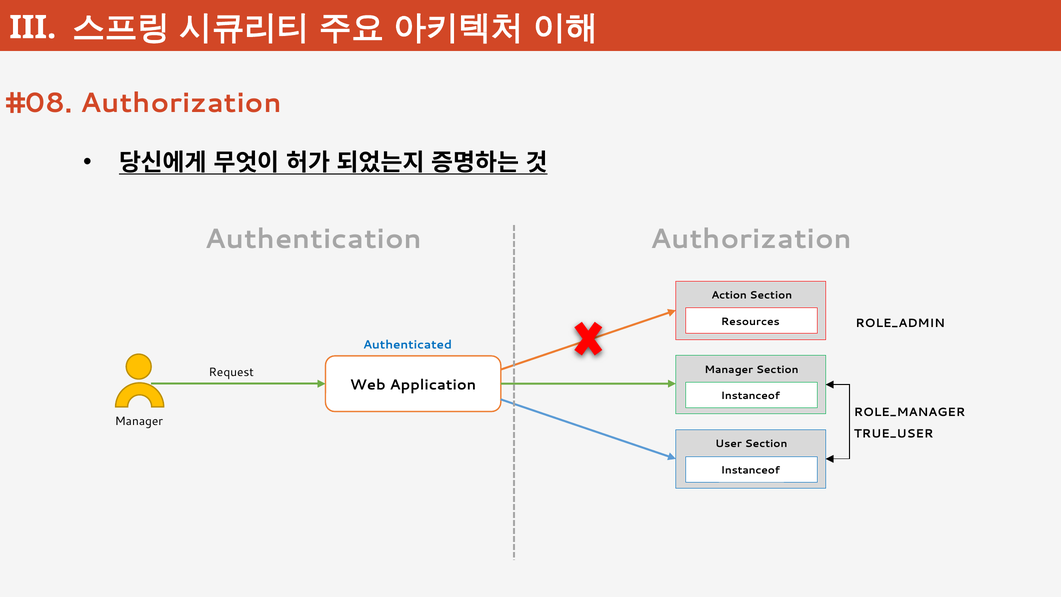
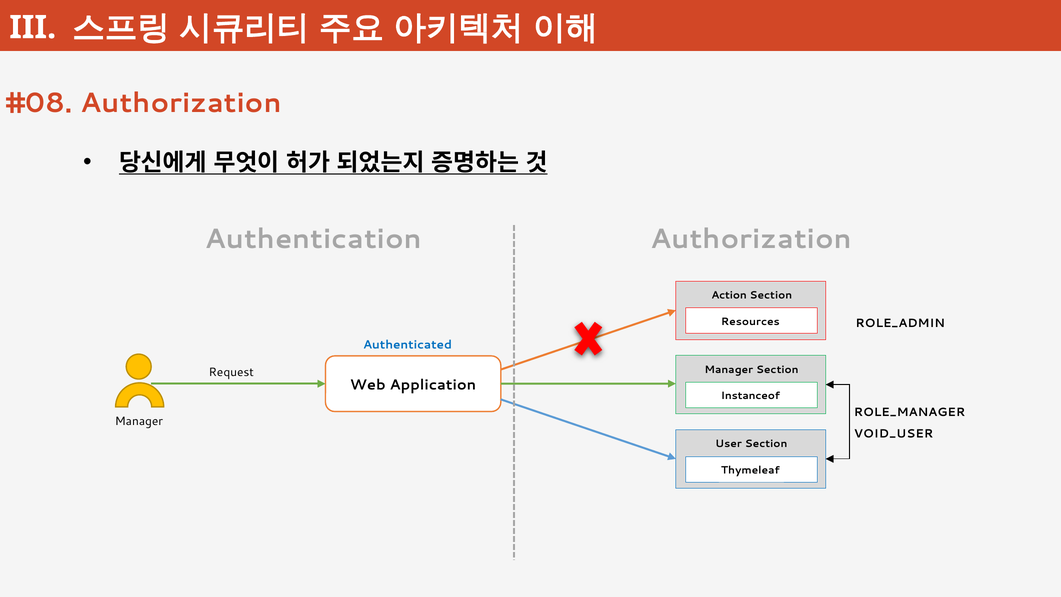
TRUE_USER: TRUE_USER -> VOID_USER
Instanceof at (750, 470): Instanceof -> Thymeleaf
